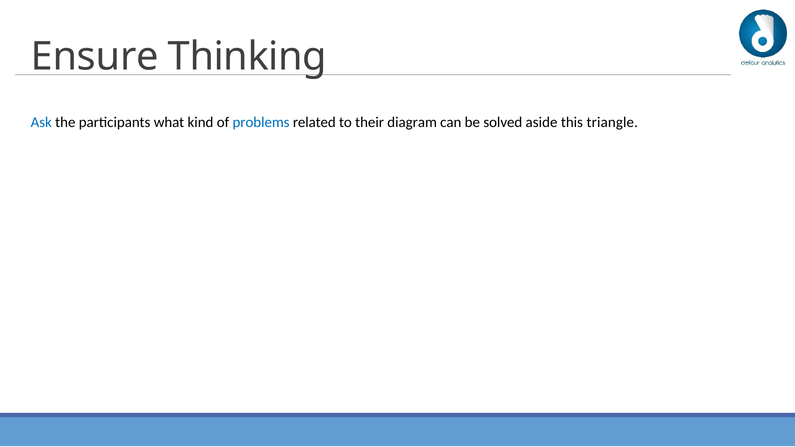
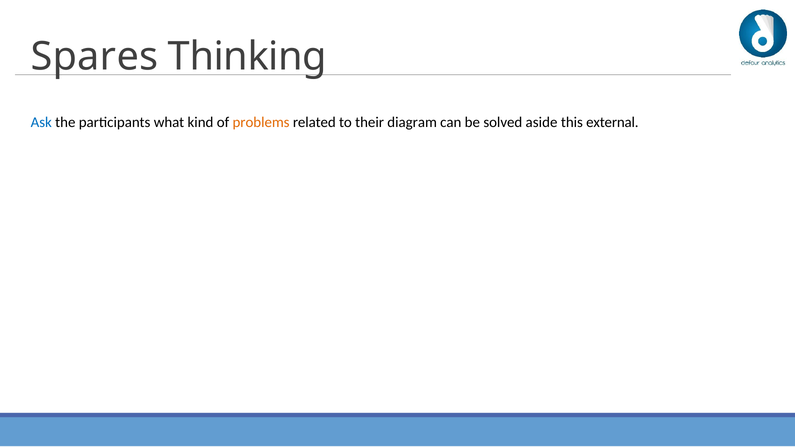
Ensure: Ensure -> Spares
problems colour: blue -> orange
triangle: triangle -> external
